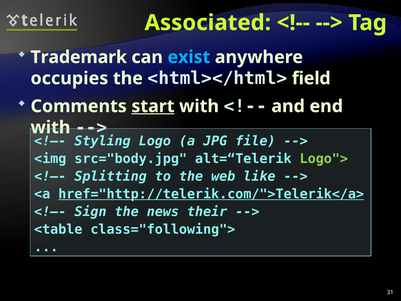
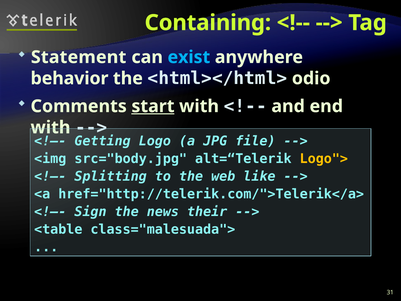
Associated: Associated -> Containing
Trademark: Trademark -> Statement
occupies: occupies -> behavior
field: field -> odio
Styling: Styling -> Getting
Logo"> colour: light green -> yellow
href="http://telerik.com/">Telerik</a> underline: present -> none
class="following">: class="following"> -> class="malesuada">
